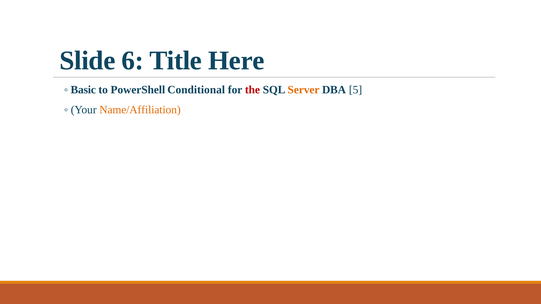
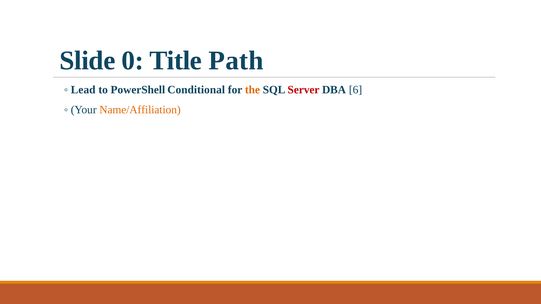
6: 6 -> 0
Here: Here -> Path
Basic: Basic -> Lead
the colour: red -> orange
Server colour: orange -> red
5: 5 -> 6
